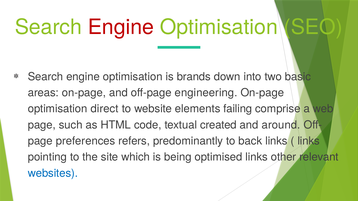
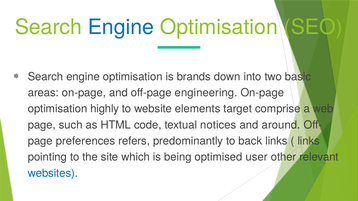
Engine at (121, 27) colour: red -> blue
direct: direct -> highly
failing: failing -> target
created: created -> notices
optimised links: links -> user
